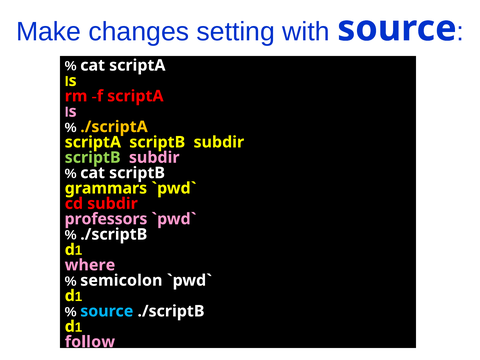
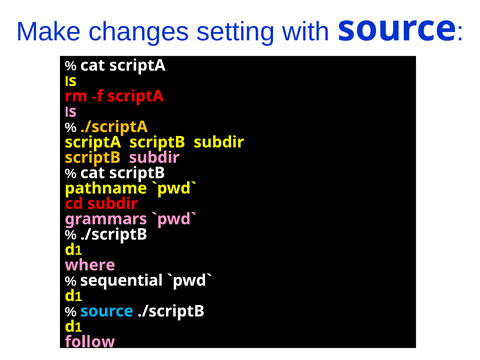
scriptB at (93, 158) colour: light green -> yellow
grammars: grammars -> pathname
professors: professors -> grammars
semicolon: semicolon -> sequential
